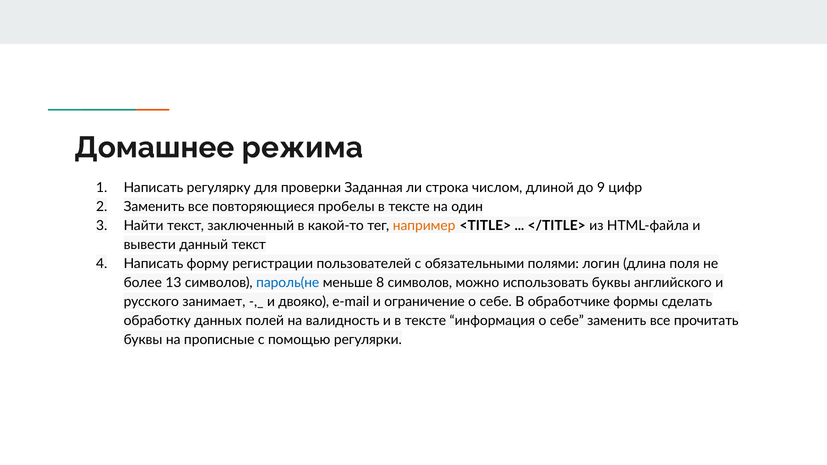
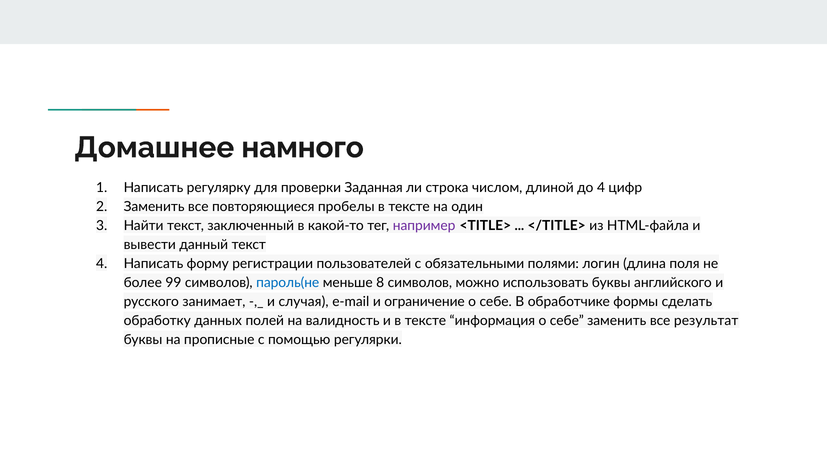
режима: режима -> намного
до 9: 9 -> 4
например colour: orange -> purple
13: 13 -> 99
двояко: двояко -> случая
прочитать: прочитать -> результат
